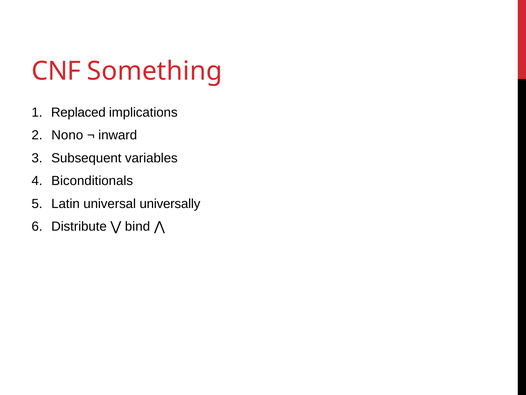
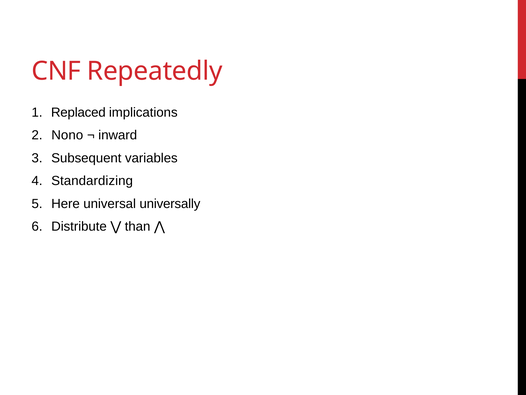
Something: Something -> Repeatedly
Biconditionals: Biconditionals -> Standardizing
Latin: Latin -> Here
bind: bind -> than
